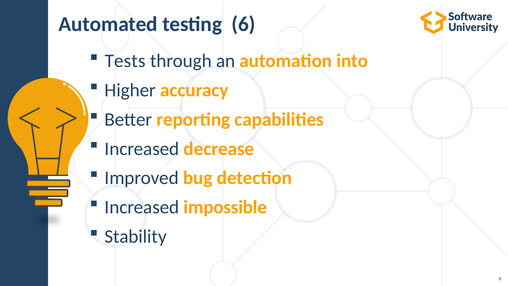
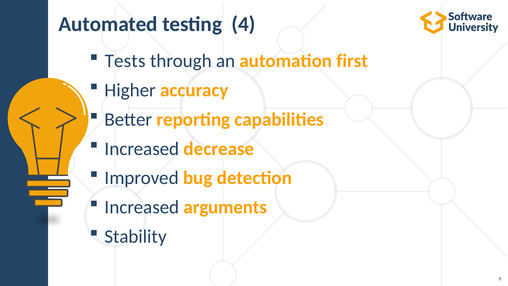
6: 6 -> 4
into: into -> first
impossible: impossible -> arguments
